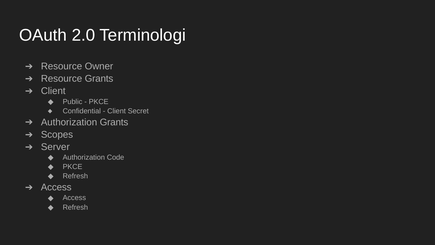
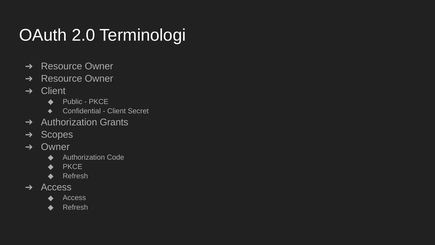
Grants at (99, 79): Grants -> Owner
Server at (55, 147): Server -> Owner
